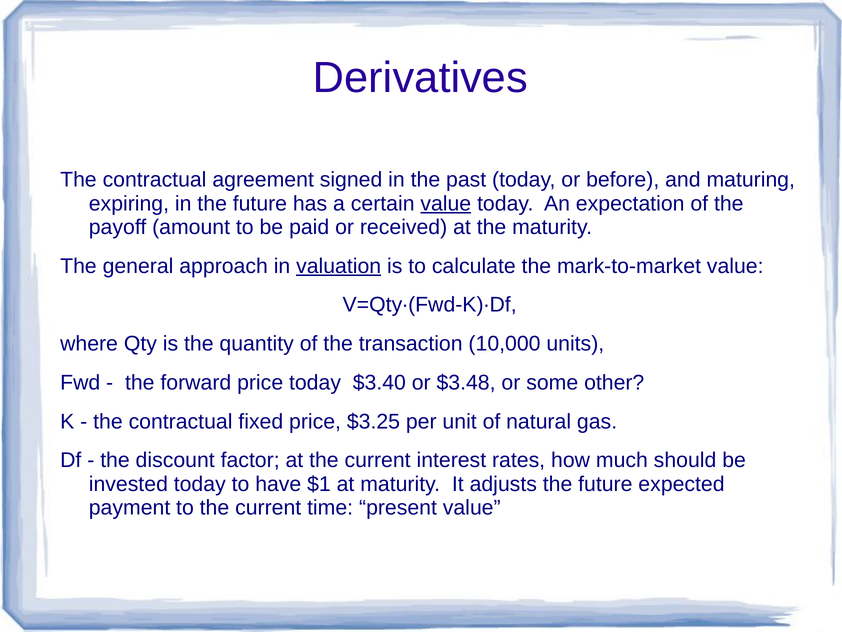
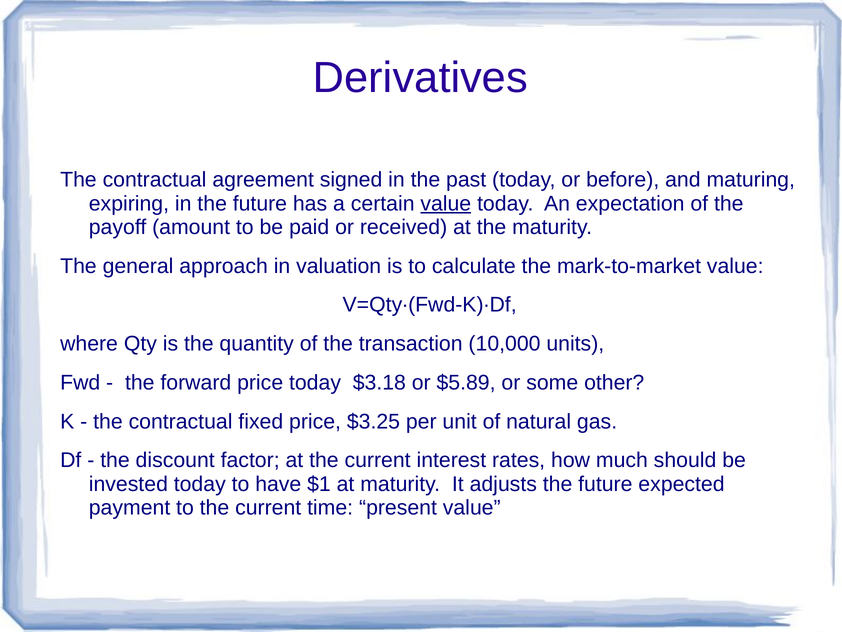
valuation underline: present -> none
$3.40: $3.40 -> $3.18
$3.48: $3.48 -> $5.89
